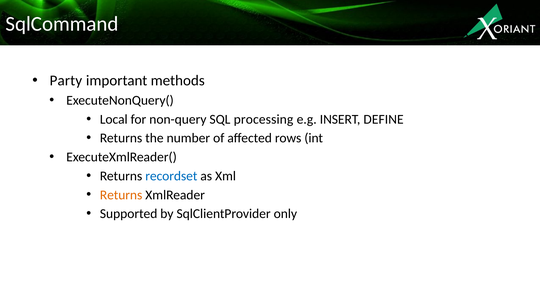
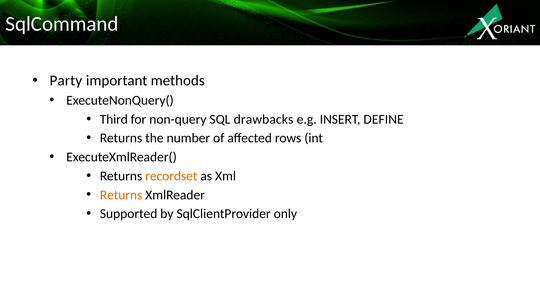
Local: Local -> Third
processing: processing -> drawbacks
recordset colour: blue -> orange
